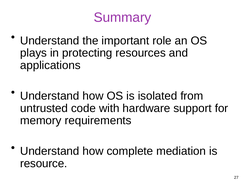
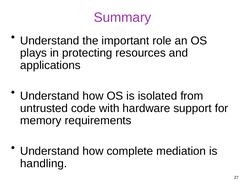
resource: resource -> handling
